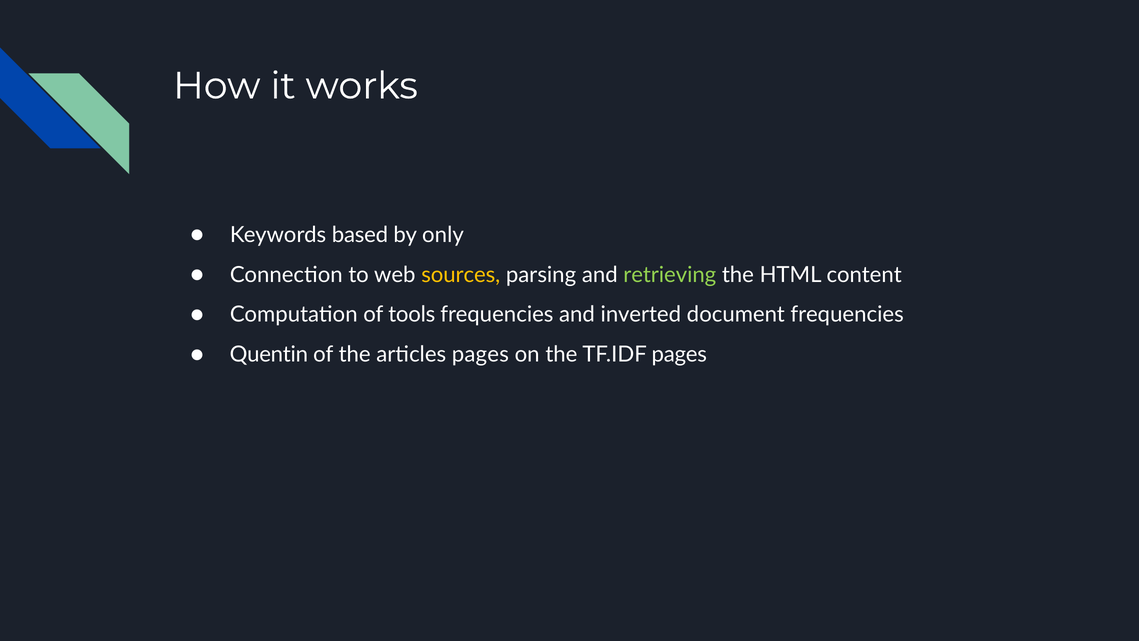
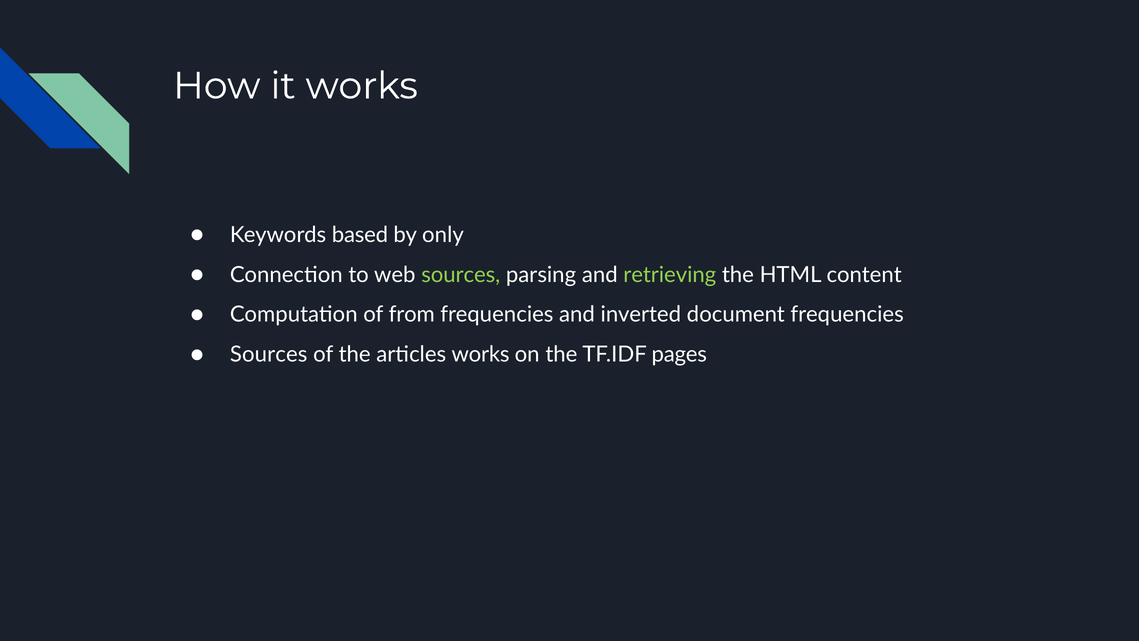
sources at (461, 275) colour: yellow -> light green
tools: tools -> from
Quentin at (269, 354): Quentin -> Sources
articles pages: pages -> works
